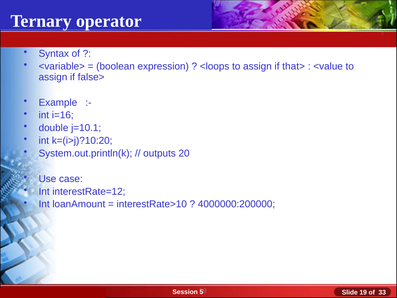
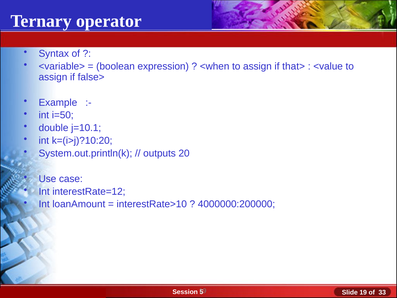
<loops: <loops -> <when
i=16: i=16 -> i=50
